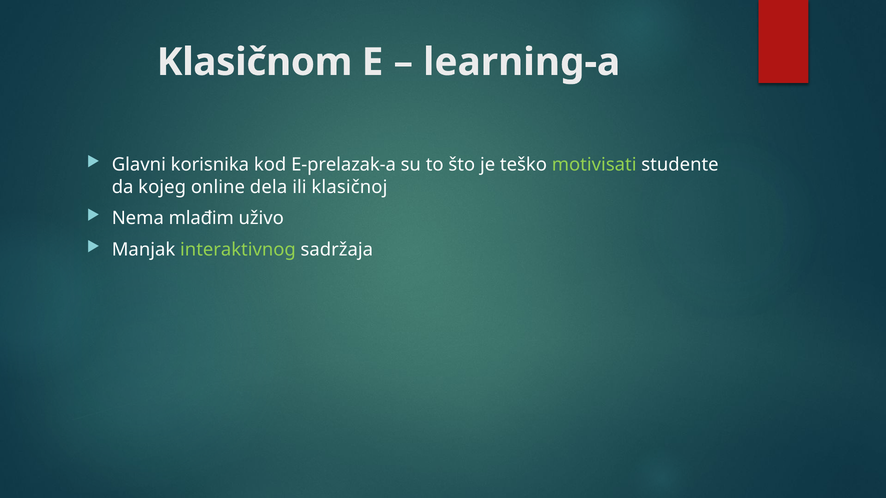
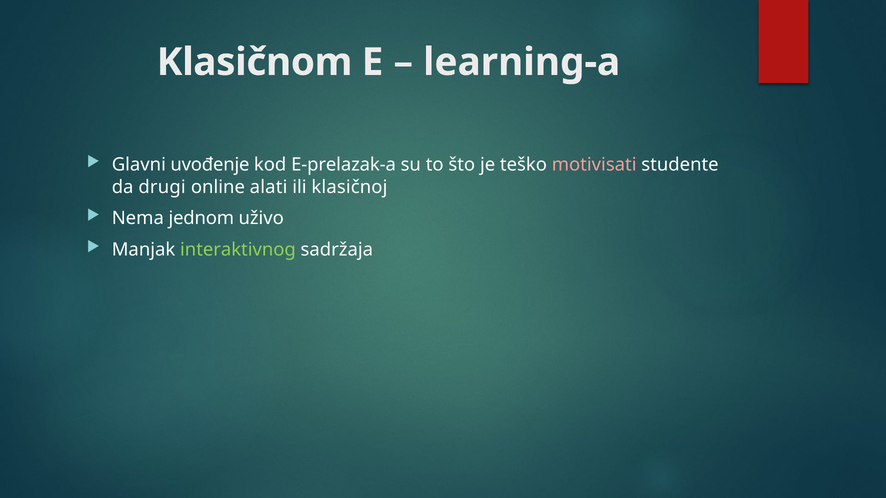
korisnika: korisnika -> uvođenje
motivisati colour: light green -> pink
kojeg: kojeg -> drugi
dela: dela -> alati
mlađim: mlađim -> jednom
